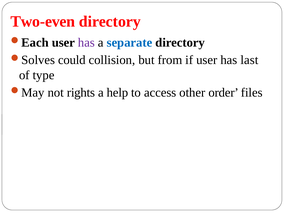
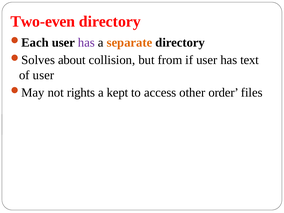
separate colour: blue -> orange
could: could -> about
last: last -> text
of type: type -> user
help: help -> kept
